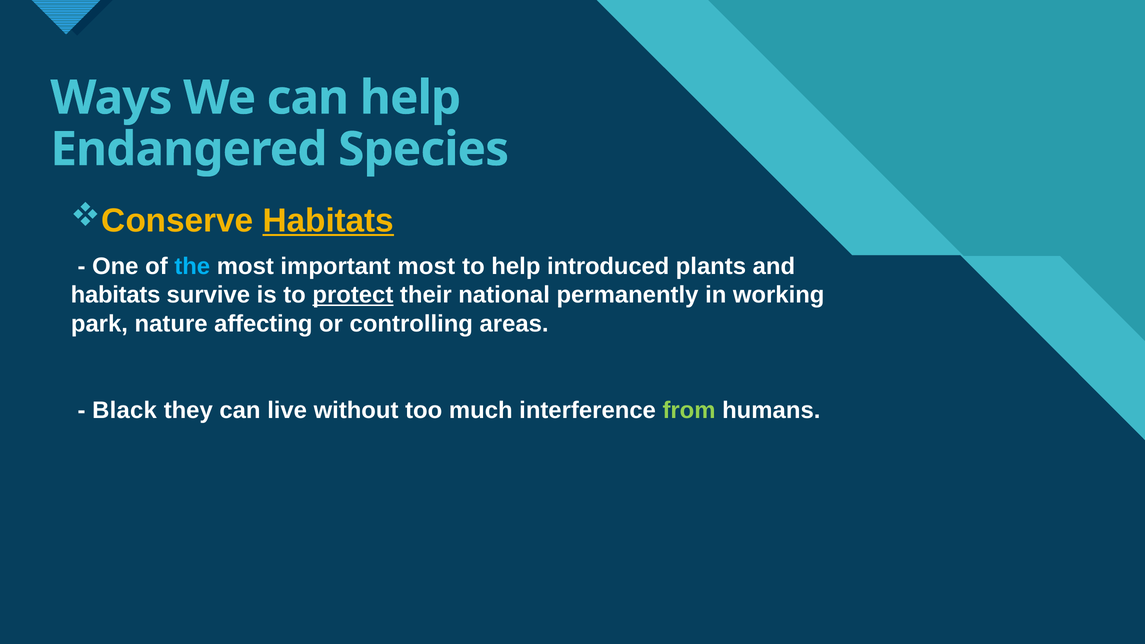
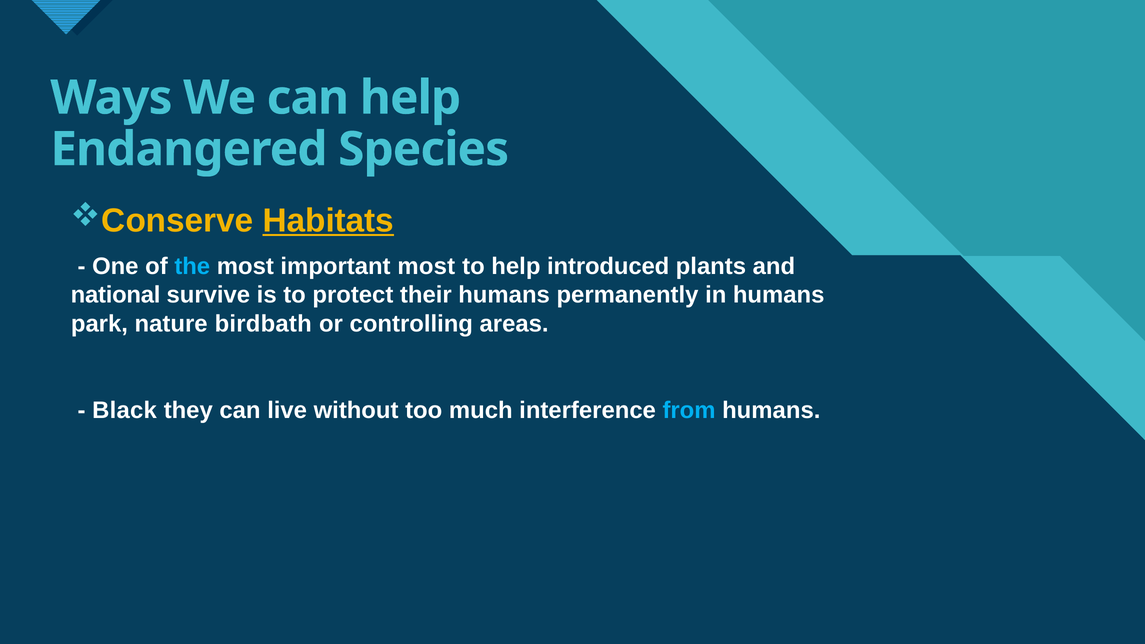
habitats at (116, 295): habitats -> national
protect underline: present -> none
their national: national -> humans
in working: working -> humans
affecting: affecting -> birdbath
from colour: light green -> light blue
